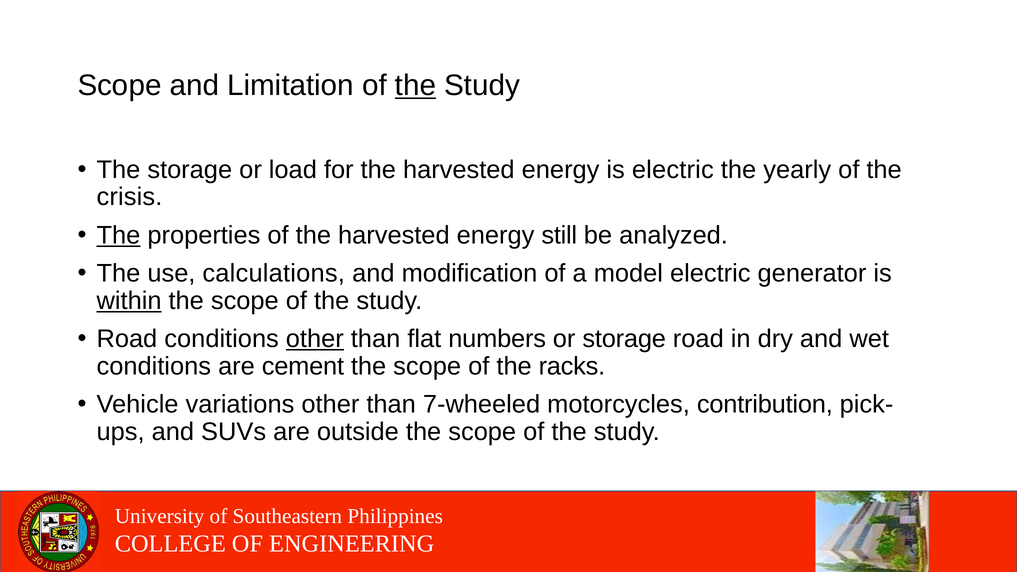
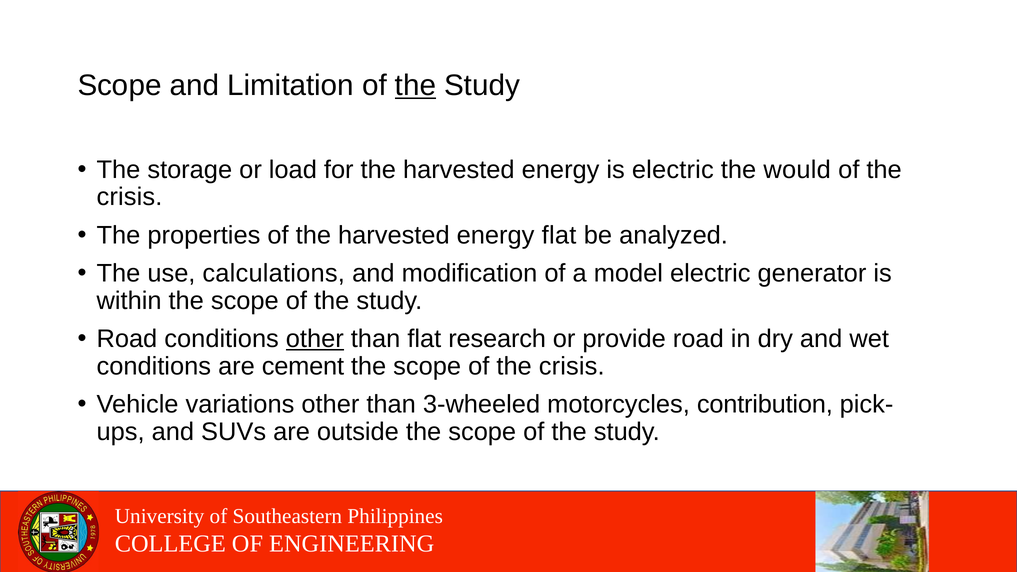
yearly: yearly -> would
The at (118, 235) underline: present -> none
energy still: still -> flat
within underline: present -> none
numbers: numbers -> research
or storage: storage -> provide
scope of the racks: racks -> crisis
7-wheeled: 7-wheeled -> 3-wheeled
